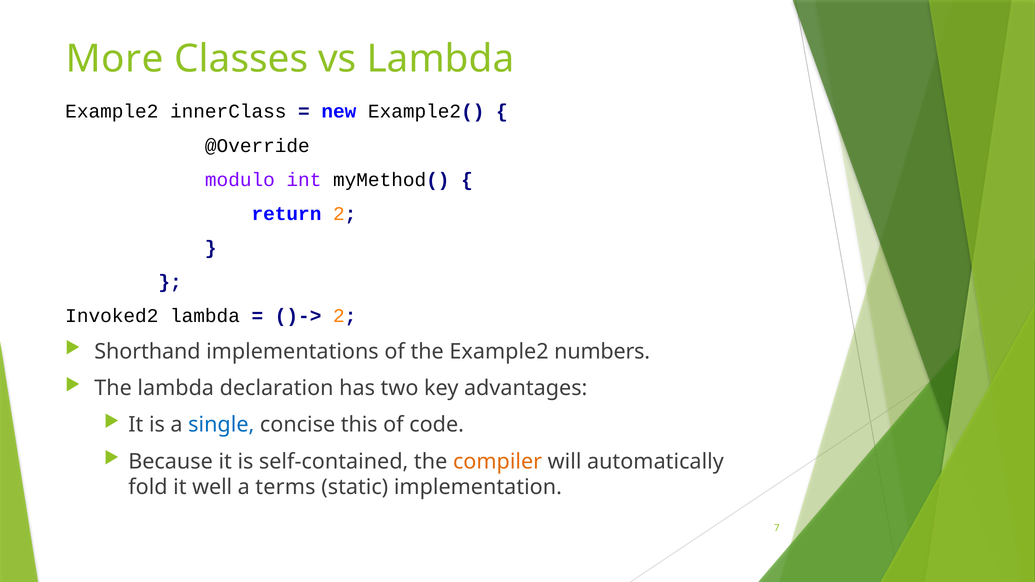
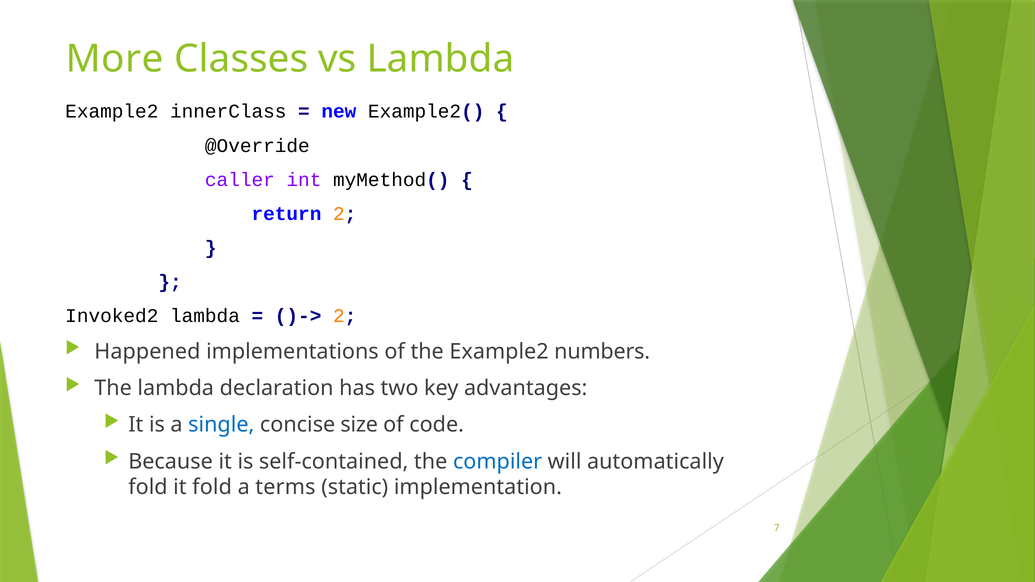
modulo: modulo -> caller
Shorthand: Shorthand -> Happened
this: this -> size
compiler colour: orange -> blue
it well: well -> fold
